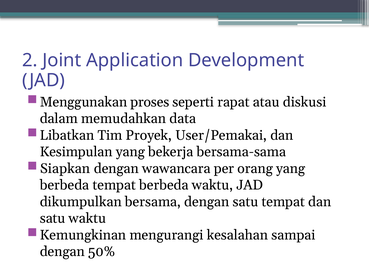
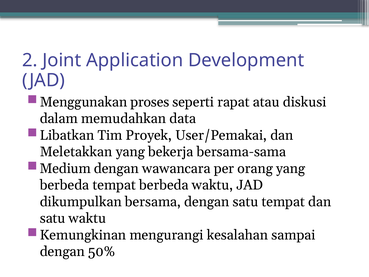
Kesimpulan: Kesimpulan -> Meletakkan
Siapkan: Siapkan -> Medium
